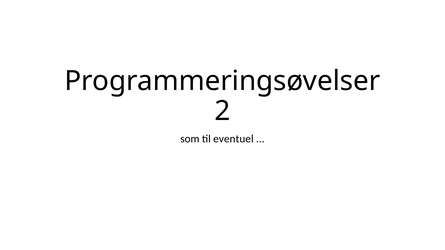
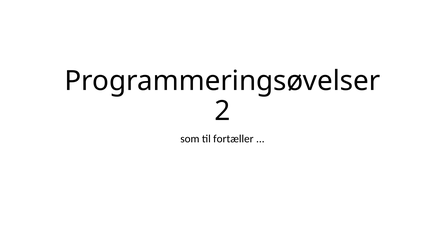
eventuel: eventuel -> fortæller
